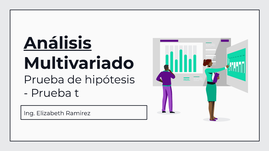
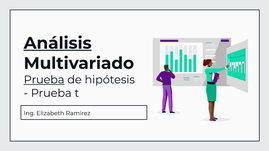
Prueba at (44, 80) underline: none -> present
